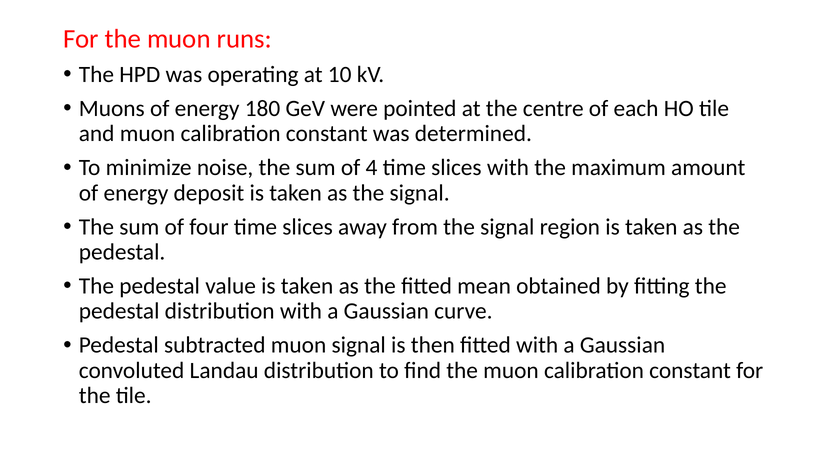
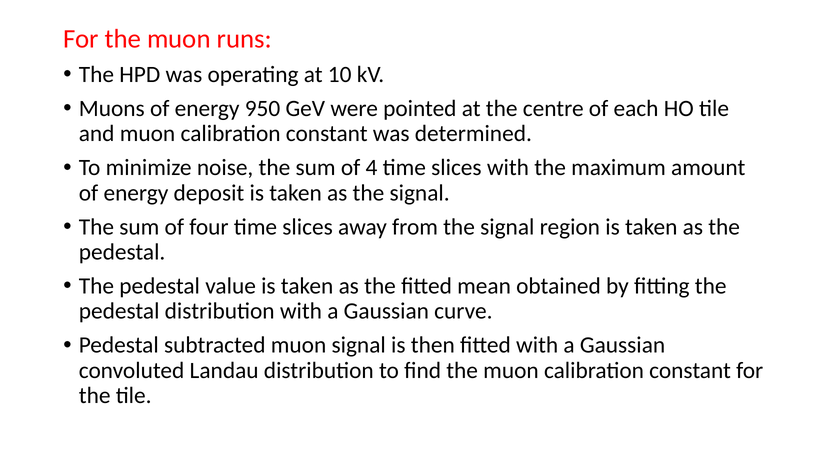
180: 180 -> 950
